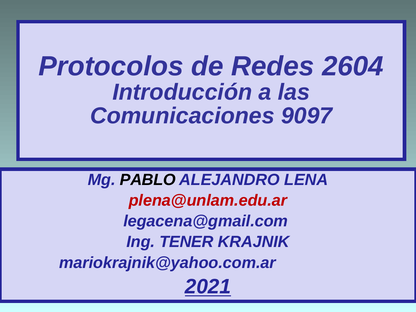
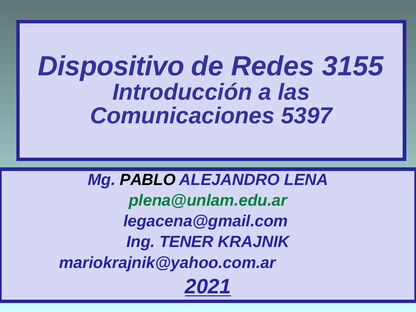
Protocolos: Protocolos -> Dispositivo
2604: 2604 -> 3155
9097: 9097 -> 5397
plena@unlam.edu.ar colour: red -> green
